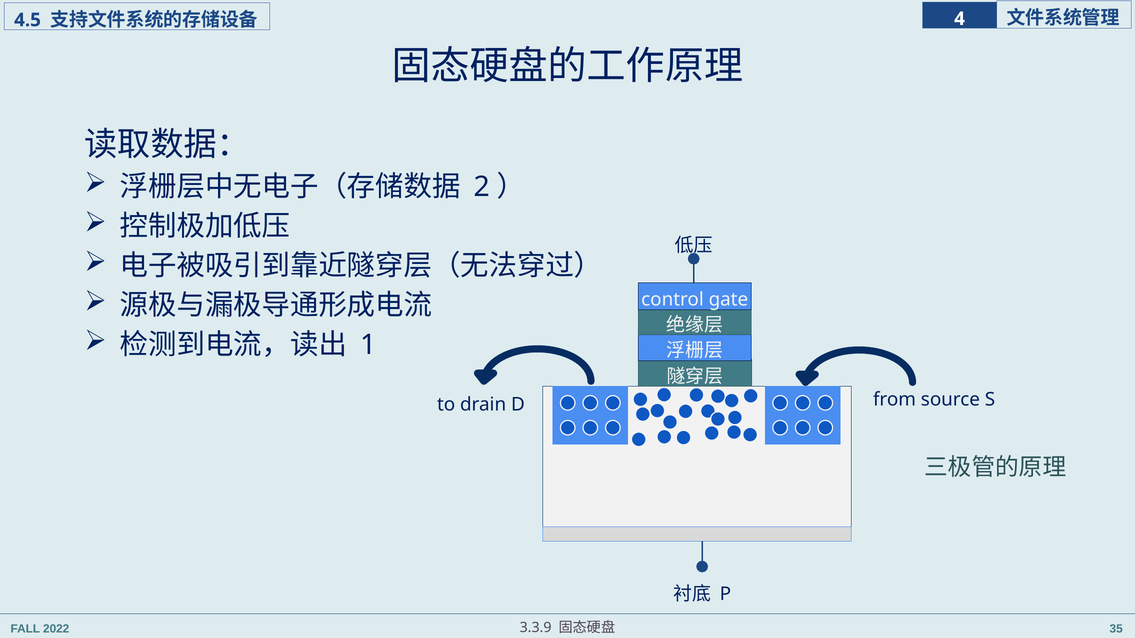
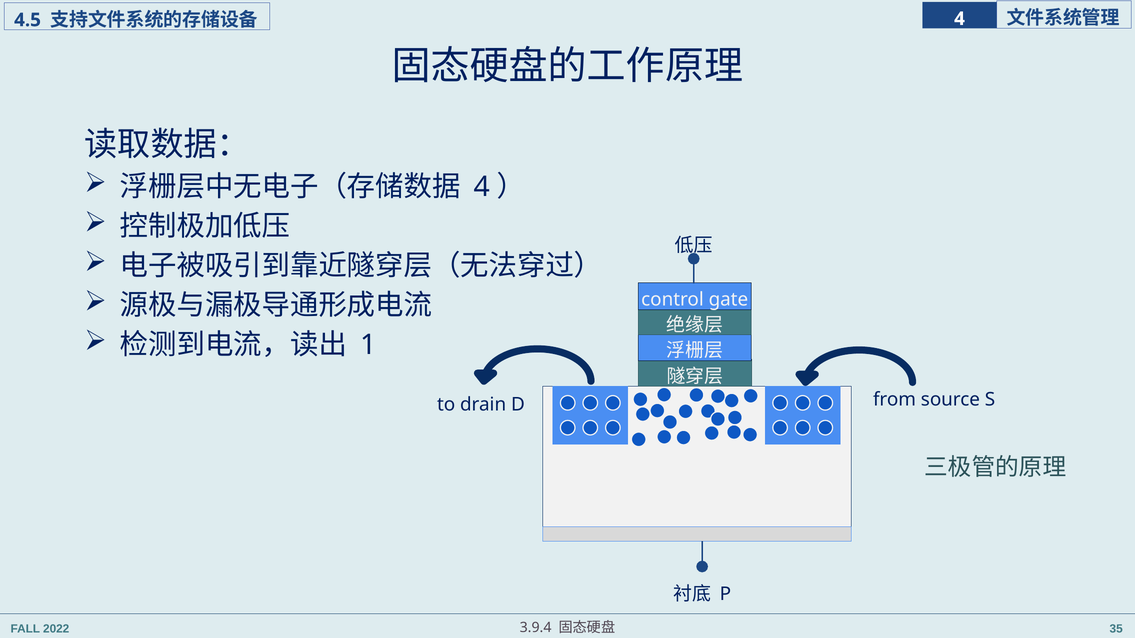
2 at (482, 187): 2 -> 4
3.3.9: 3.3.9 -> 3.9.4
